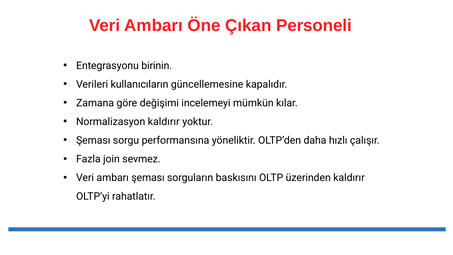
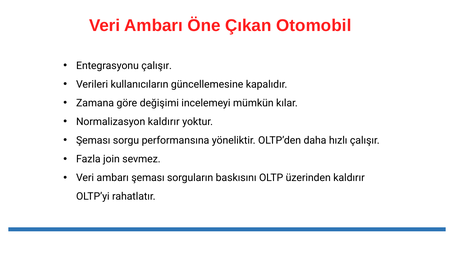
Personeli: Personeli -> Otomobil
Entegrasyonu birinin: birinin -> çalışır
